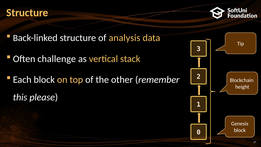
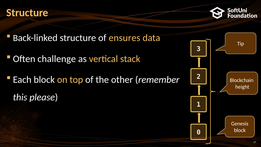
analysis: analysis -> ensures
